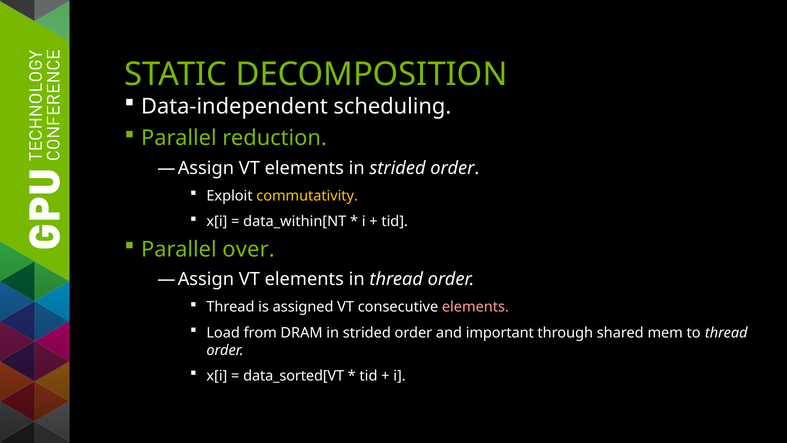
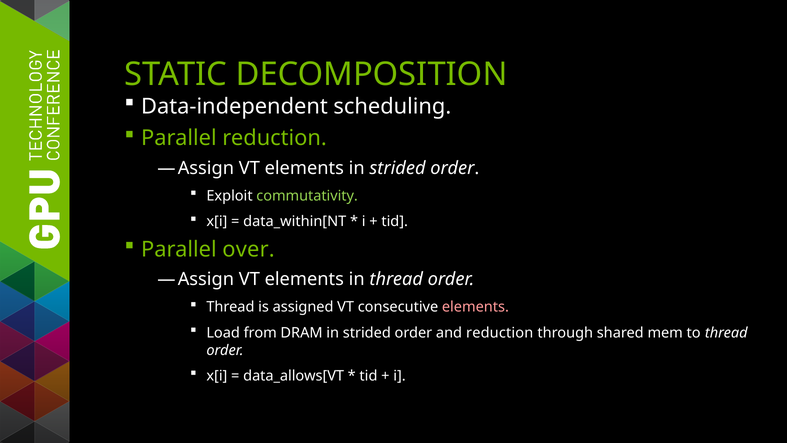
commutativity colour: yellow -> light green
and important: important -> reduction
data_sorted[VT: data_sorted[VT -> data_allows[VT
